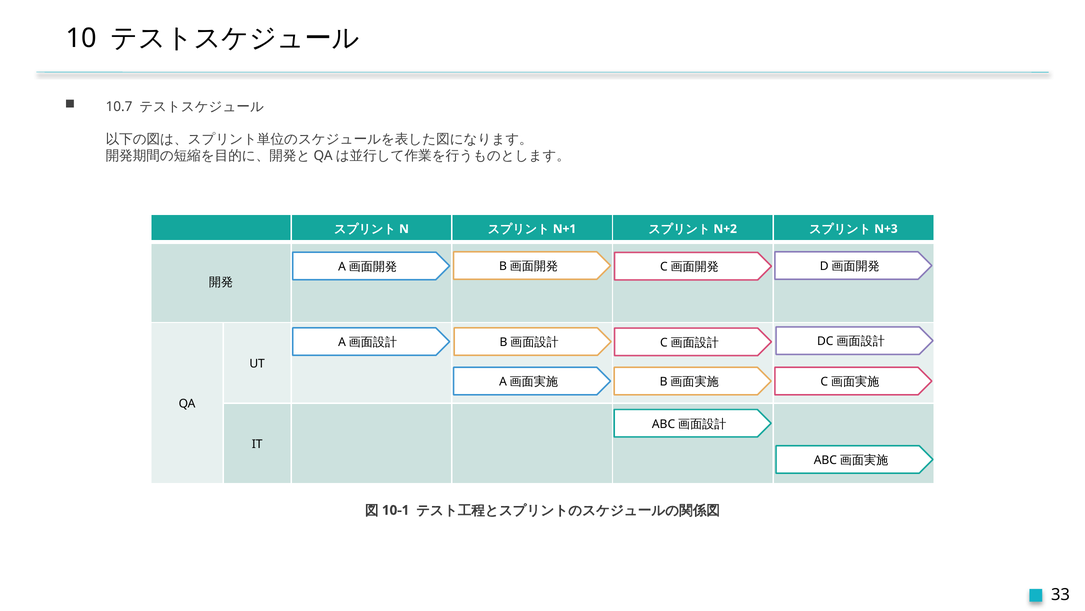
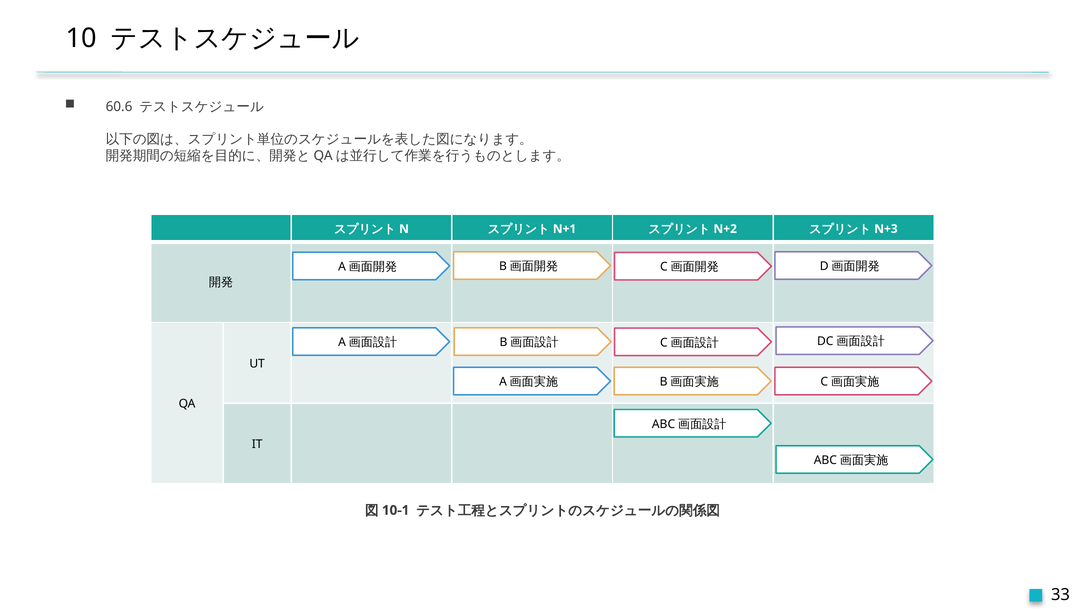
10.7: 10.7 -> 60.6
